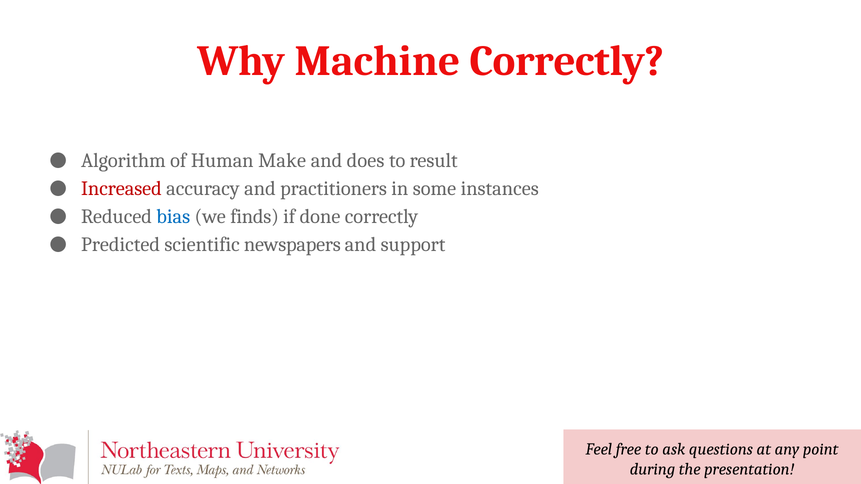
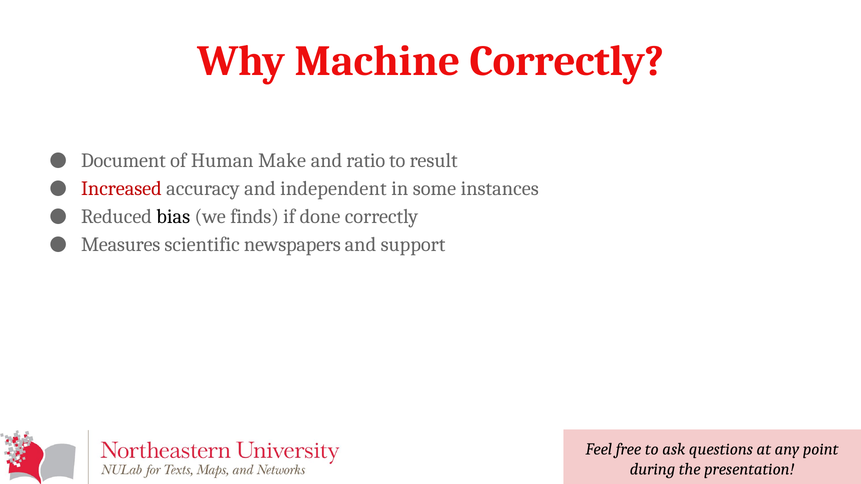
Algorithm: Algorithm -> Document
does: does -> ratio
practitioners: practitioners -> independent
bias colour: blue -> black
Predicted: Predicted -> Measures
